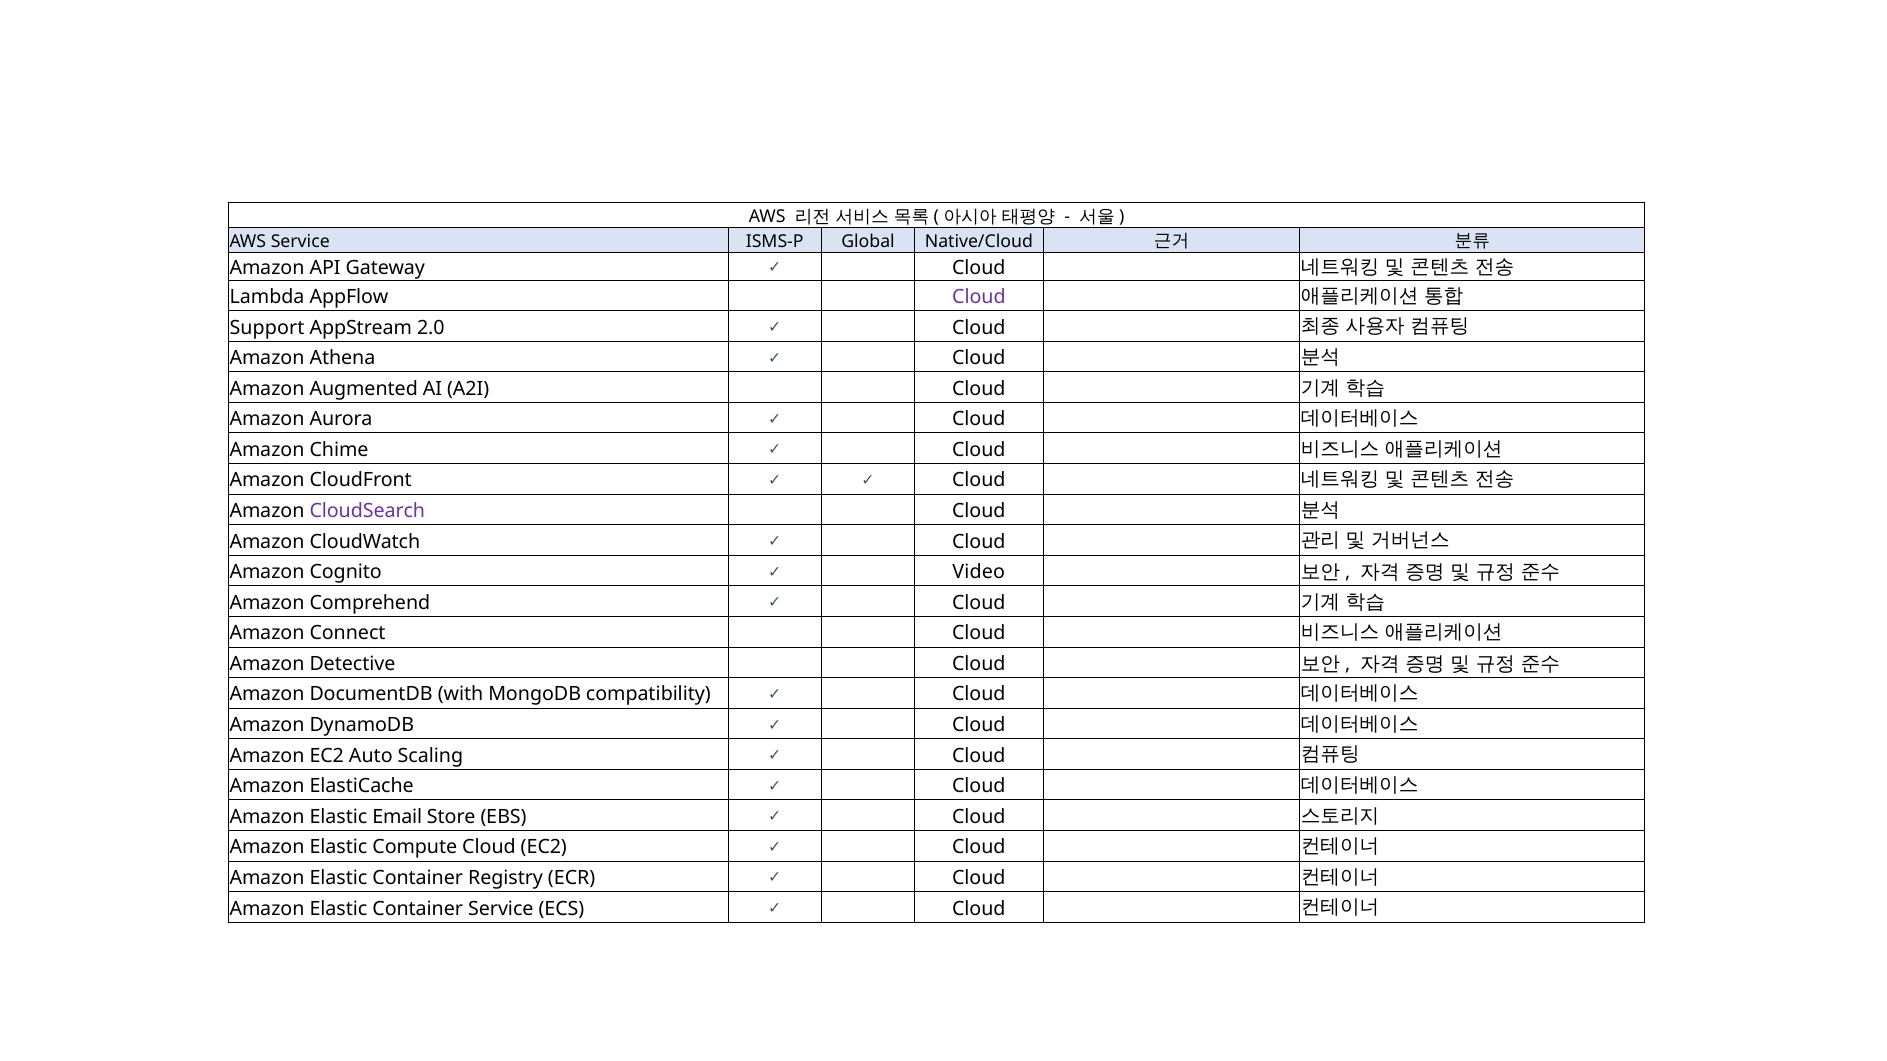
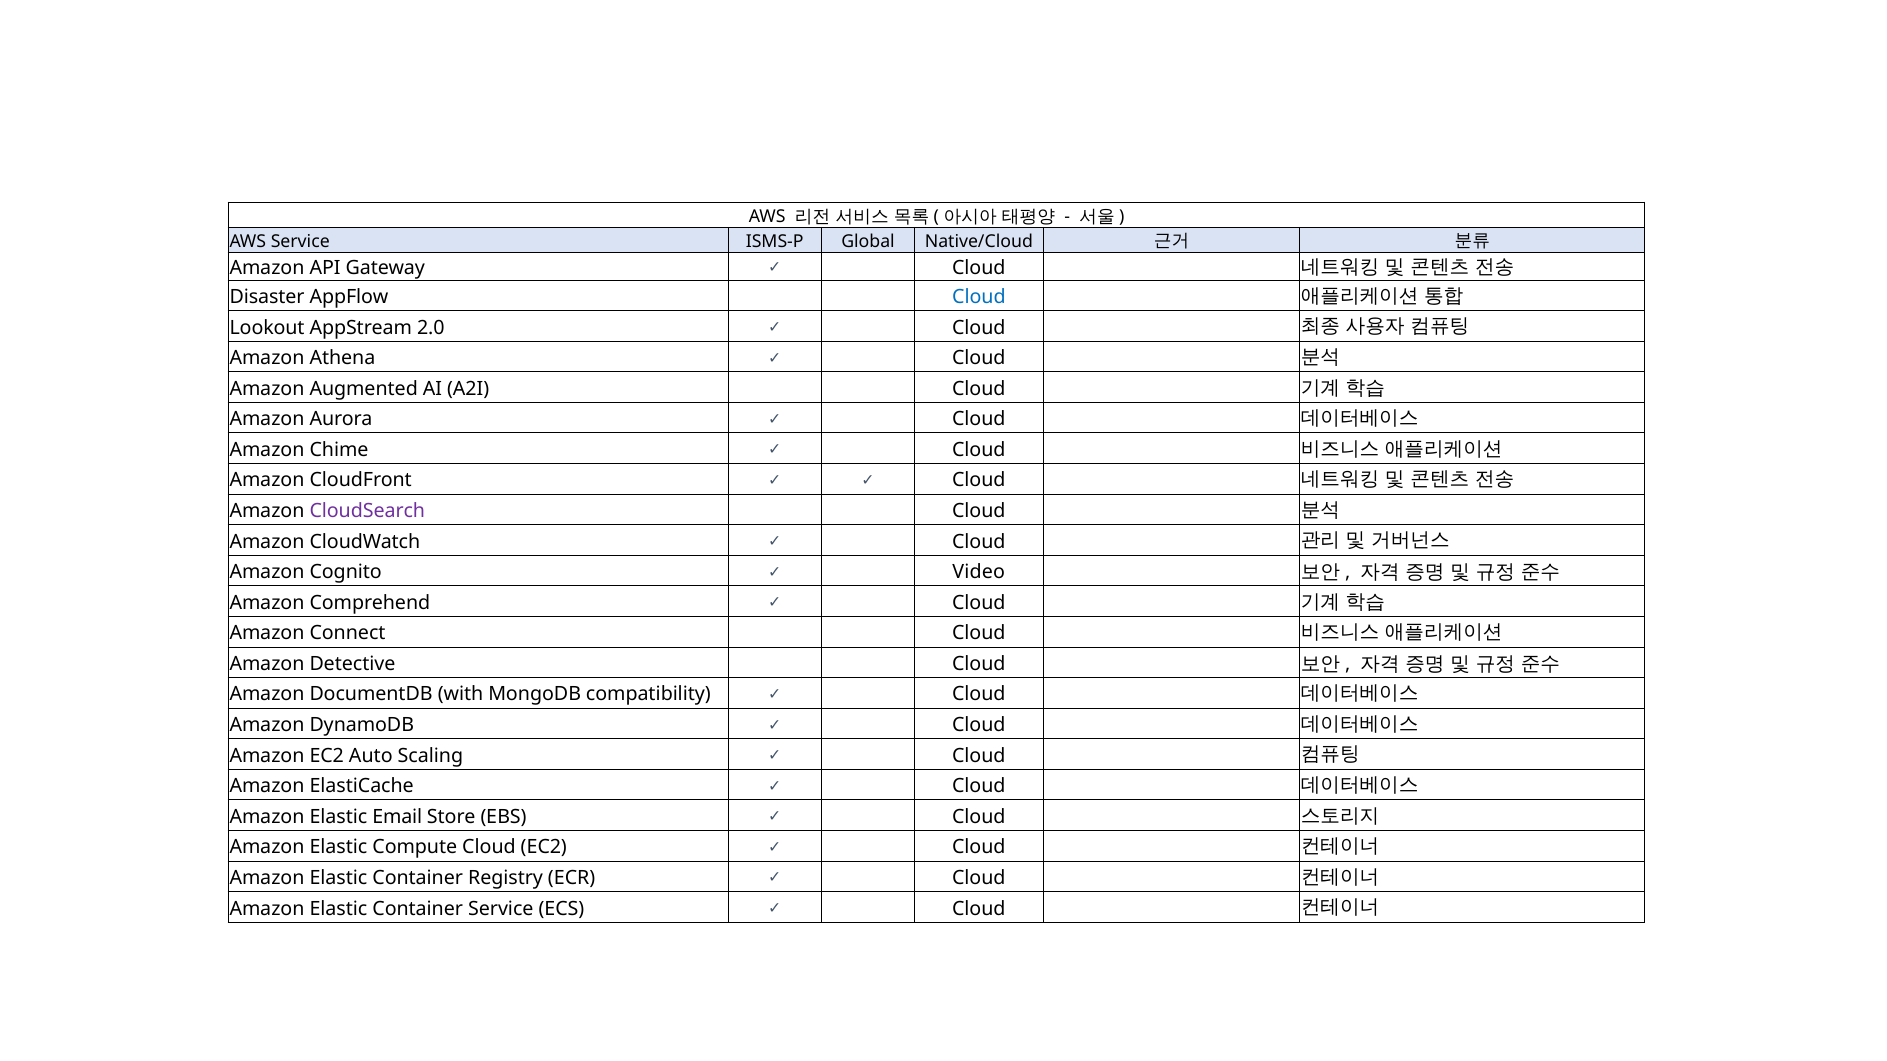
Lambda: Lambda -> Disaster
Cloud at (979, 297) colour: purple -> blue
Support: Support -> Lookout
